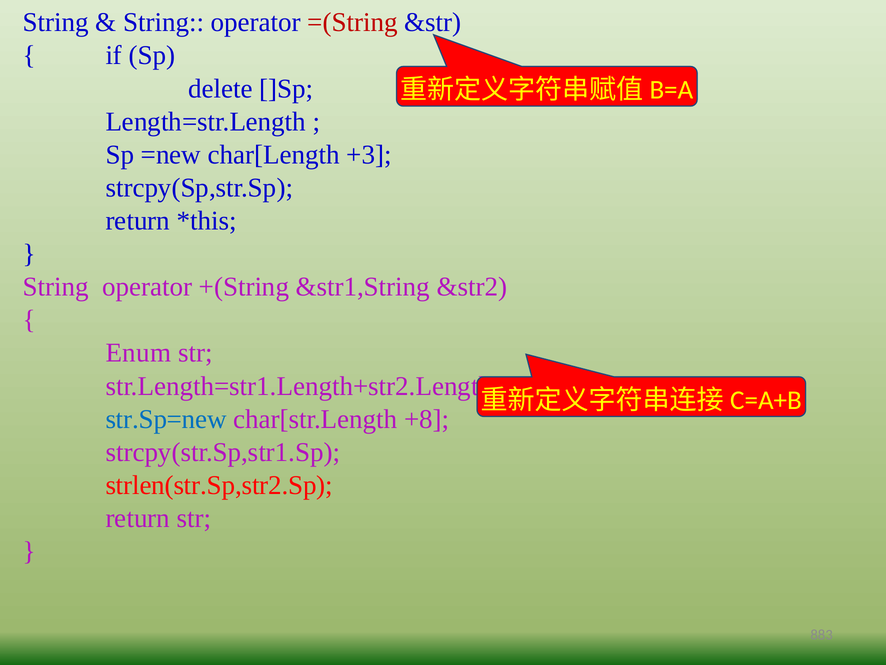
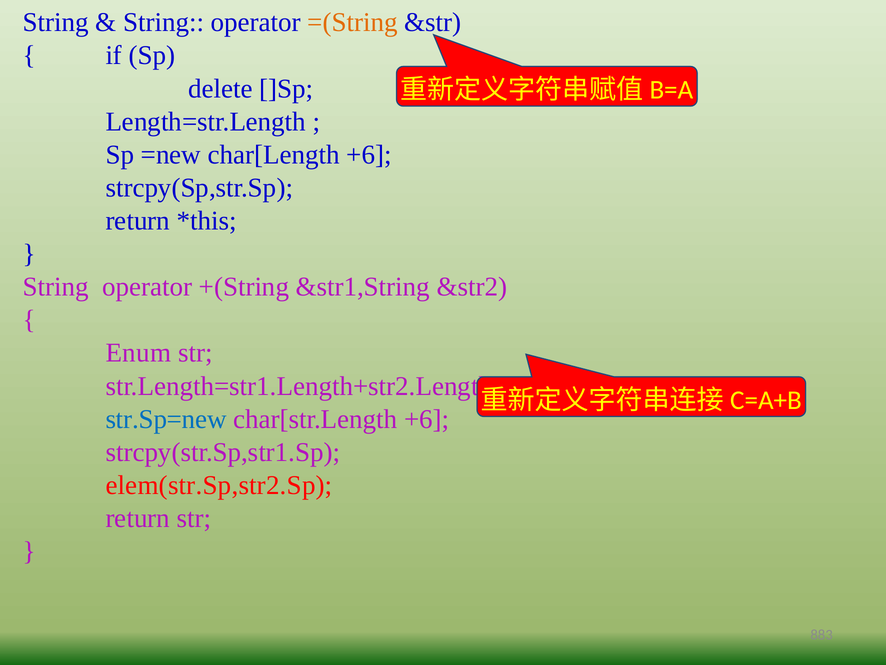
=(String colour: red -> orange
char[Length +3: +3 -> +6
char[str.Length +8: +8 -> +6
strlen(str.Sp,str2.Sp: strlen(str.Sp,str2.Sp -> elem(str.Sp,str2.Sp
